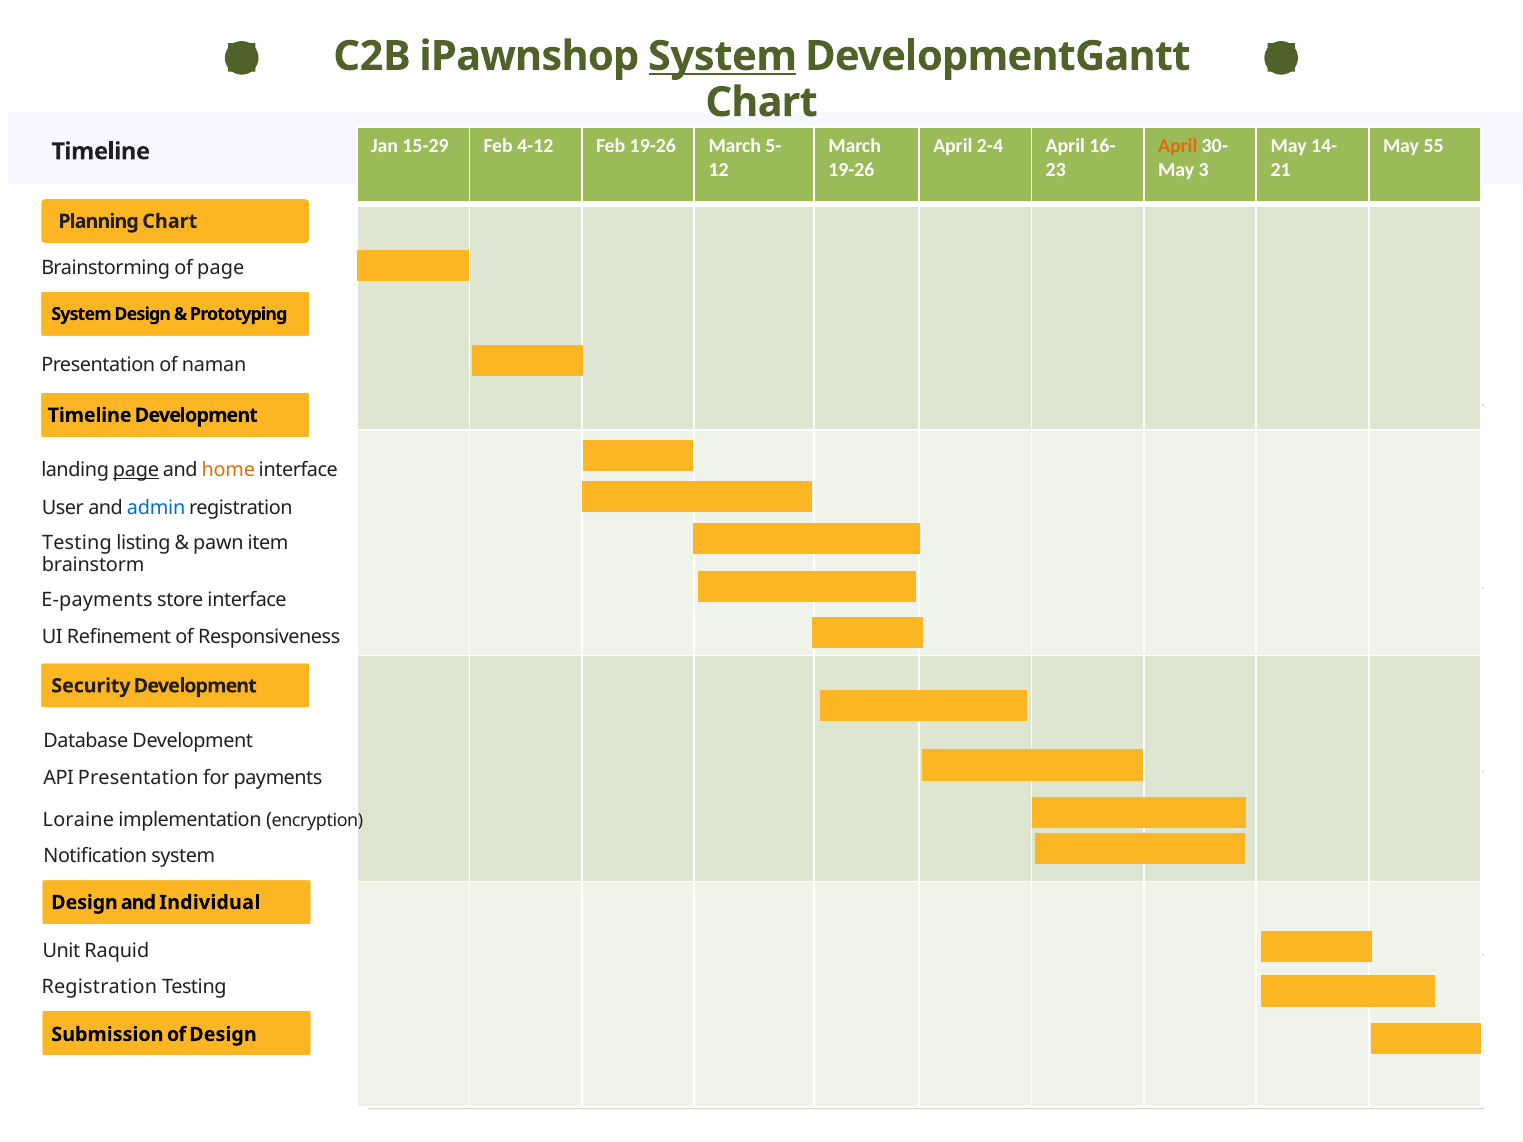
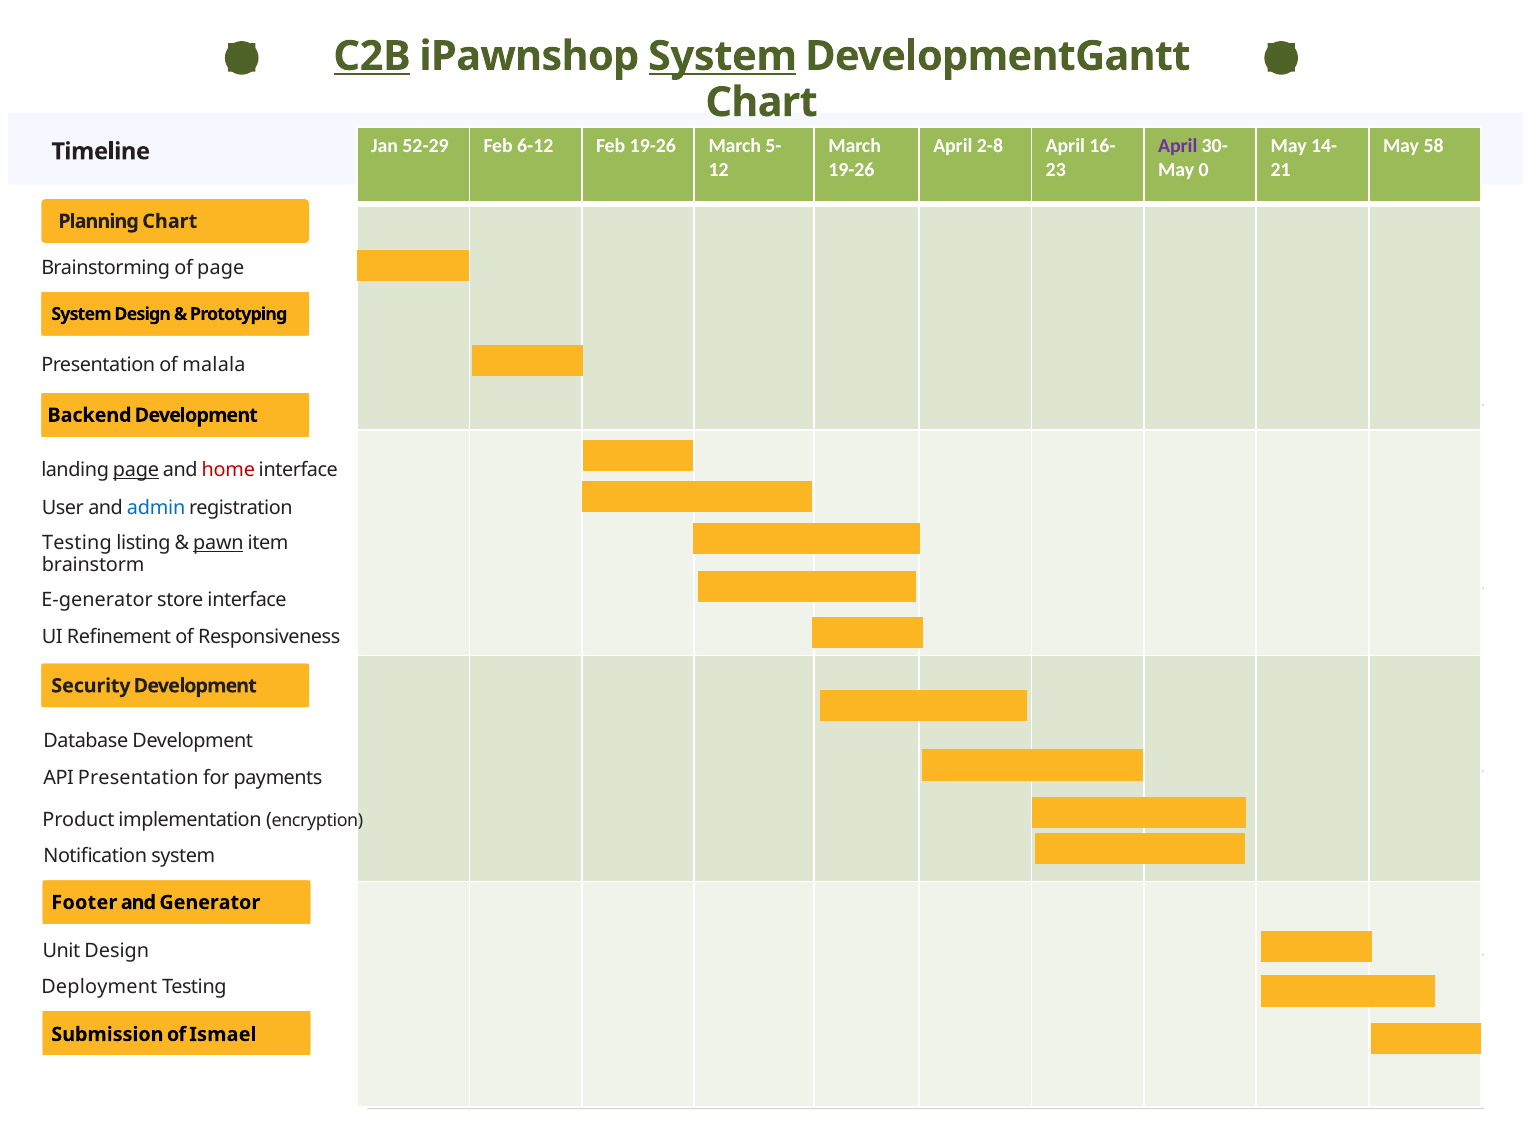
C2B underline: none -> present
2-4: 2-4 -> 2-8
April at (1178, 146) colour: orange -> purple
55: 55 -> 58
15-29: 15-29 -> 52-29
4-12: 4-12 -> 6-12
3: 3 -> 0
naman: naman -> malala
Timeline at (90, 415): Timeline -> Backend
home colour: orange -> red
pawn underline: none -> present
E-payments: E-payments -> E-generator
Loraine: Loraine -> Product
Design at (85, 903): Design -> Footer
Individual: Individual -> Generator
Unit Raquid: Raquid -> Design
Registration at (99, 987): Registration -> Deployment
of Design: Design -> Ismael
